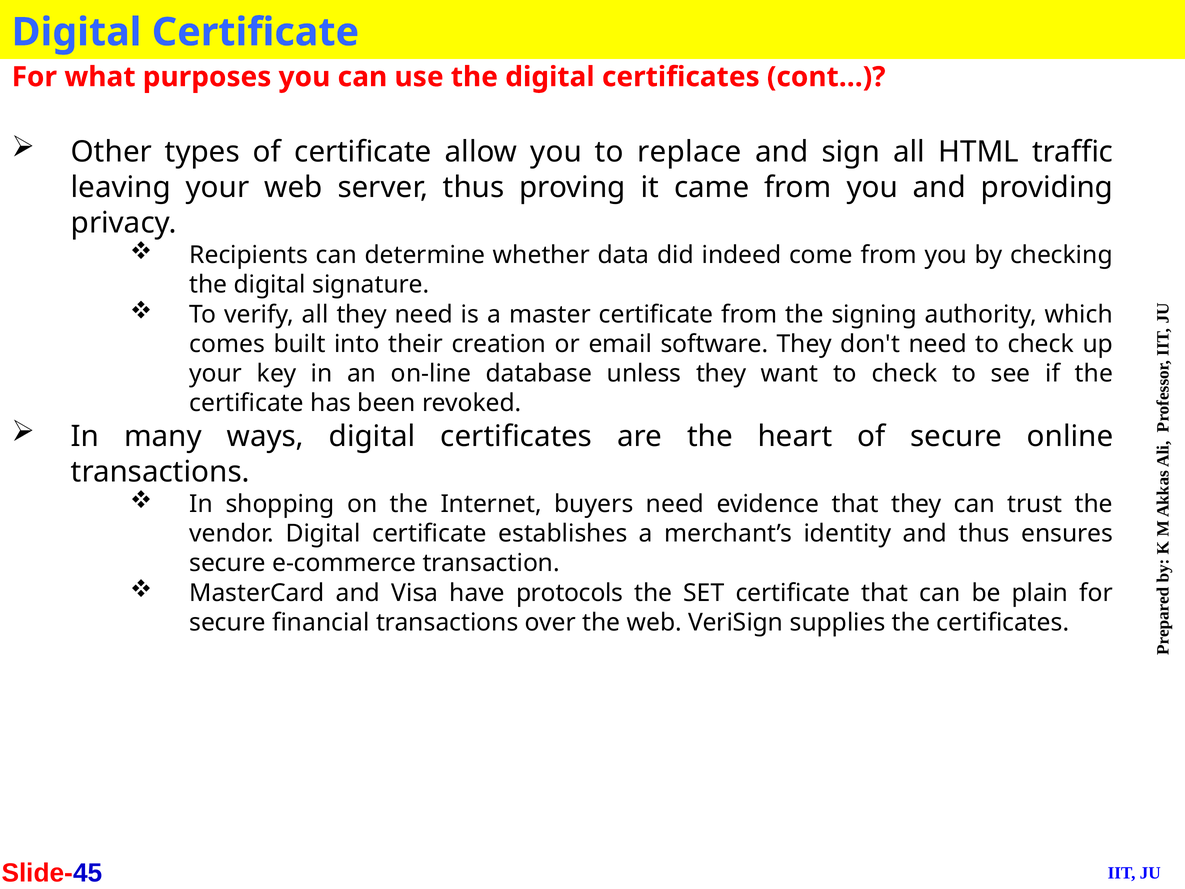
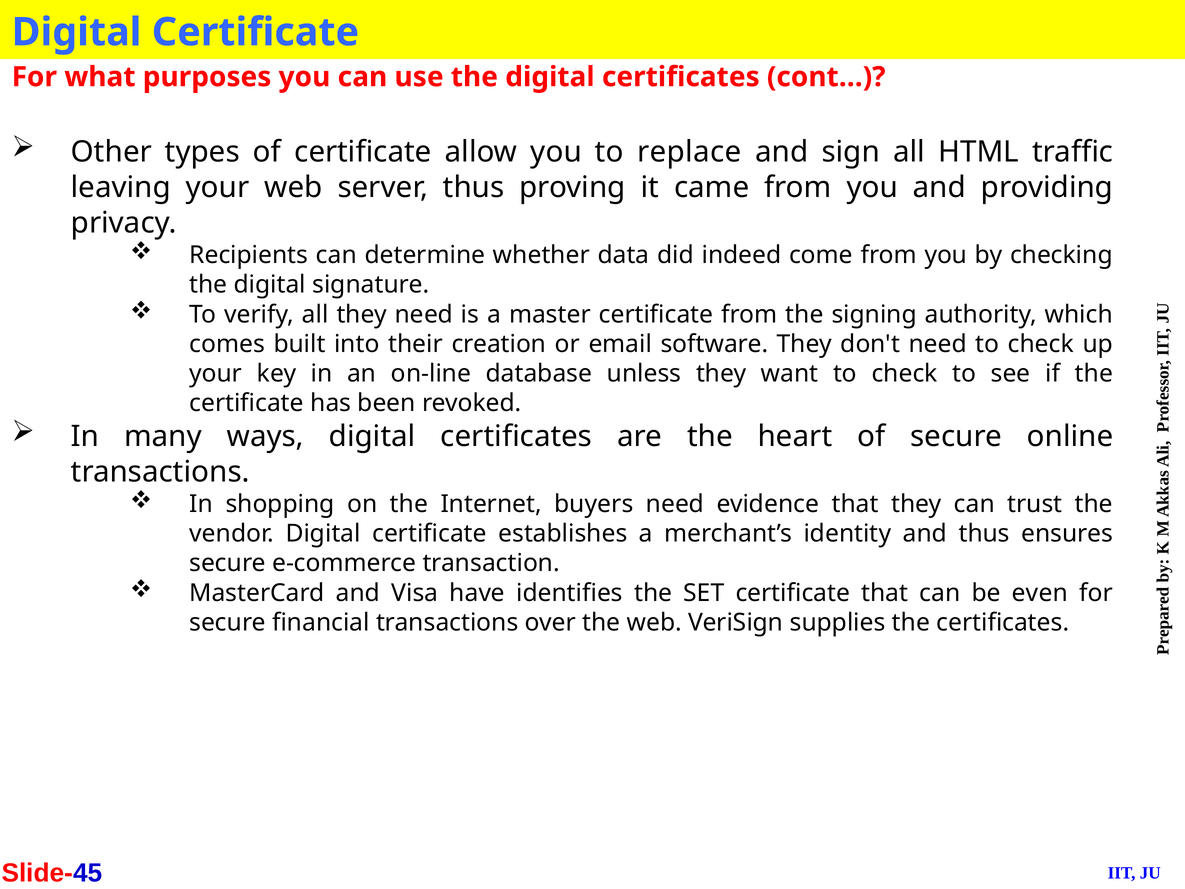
protocols: protocols -> identifies
plain: plain -> even
